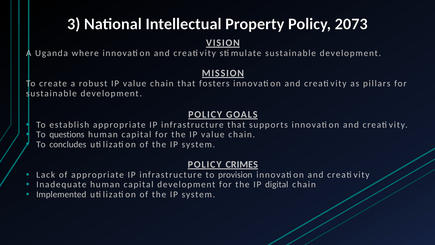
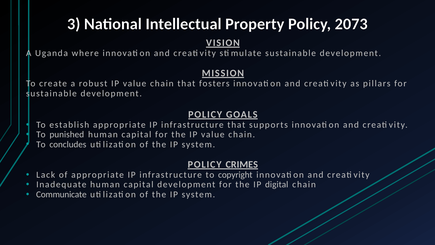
questions: questions -> punished
provision: provision -> copyright
Implemented: Implemented -> Communicate
